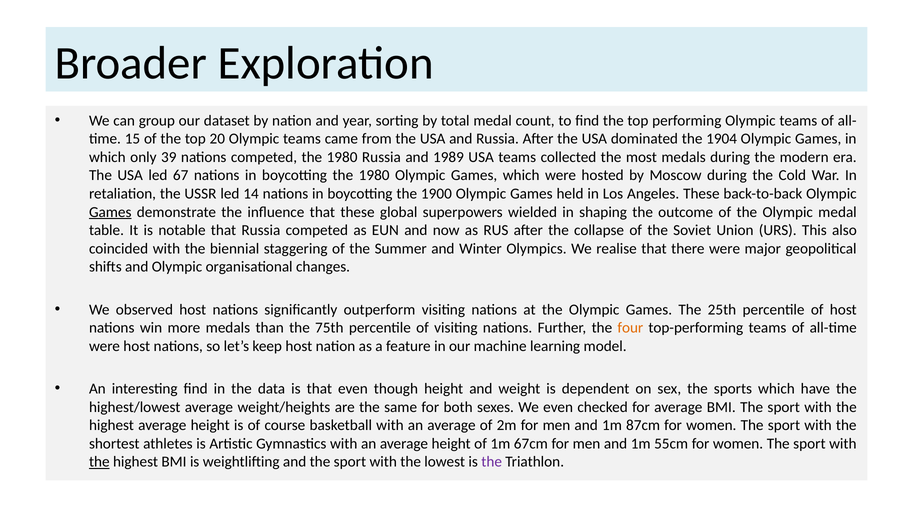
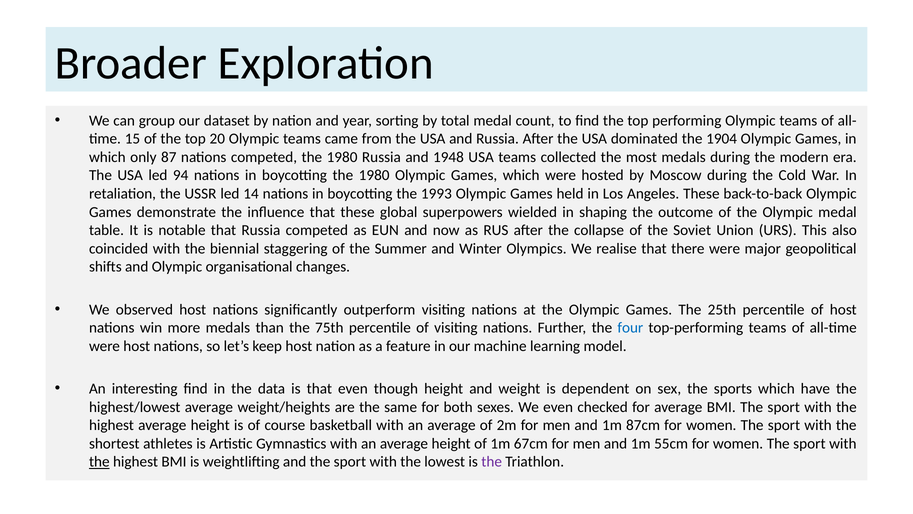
39: 39 -> 87
1989: 1989 -> 1948
67: 67 -> 94
1900: 1900 -> 1993
Games at (110, 212) underline: present -> none
four colour: orange -> blue
